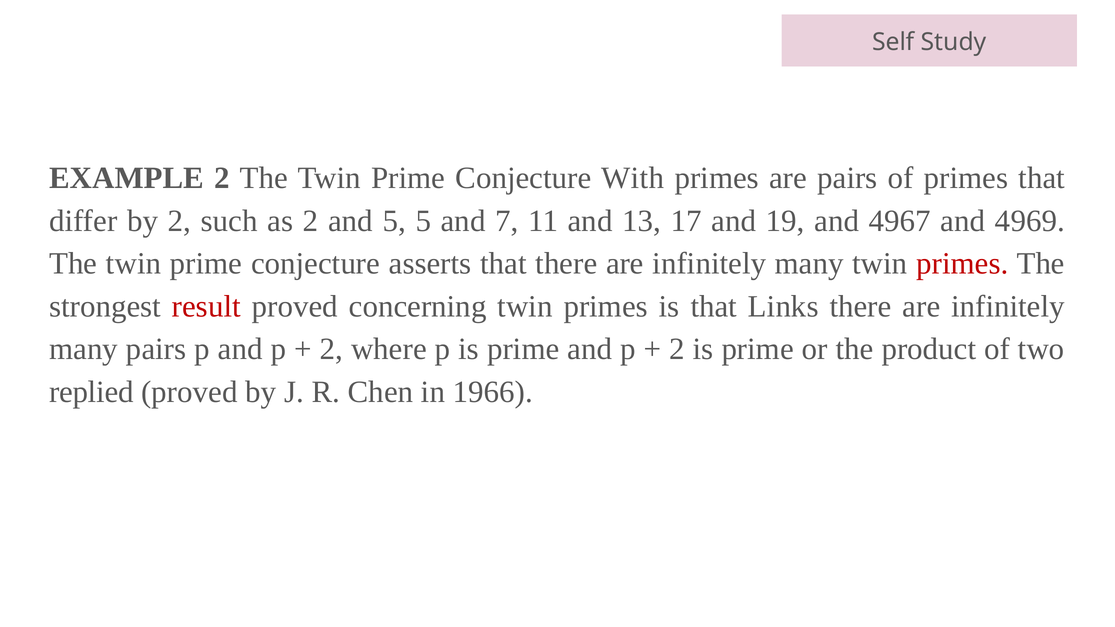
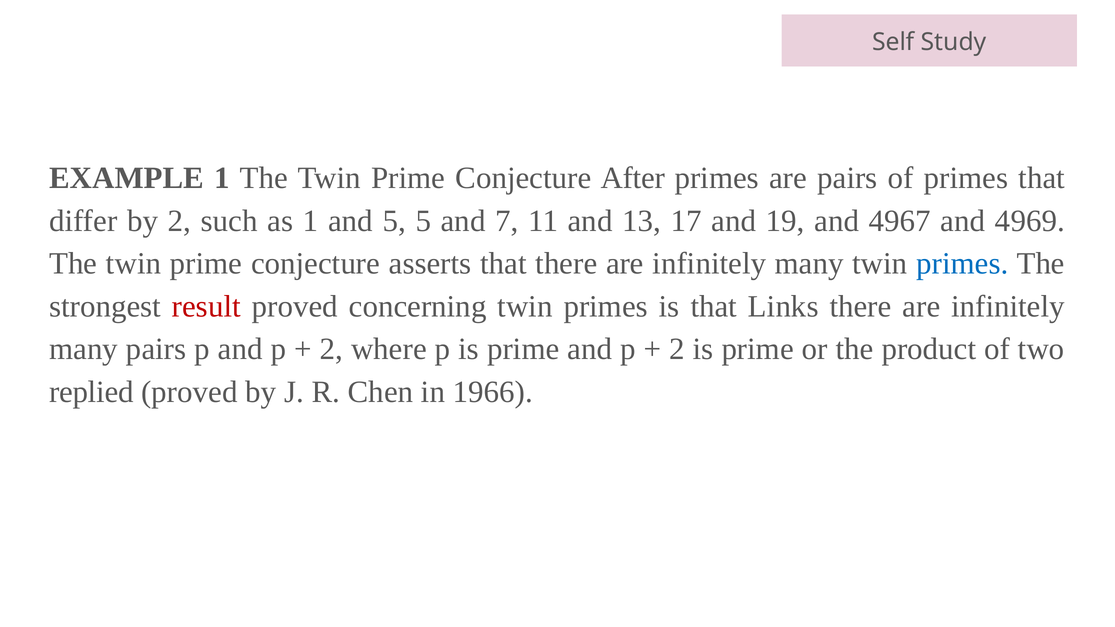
EXAMPLE 2: 2 -> 1
With: With -> After
as 2: 2 -> 1
primes at (962, 264) colour: red -> blue
